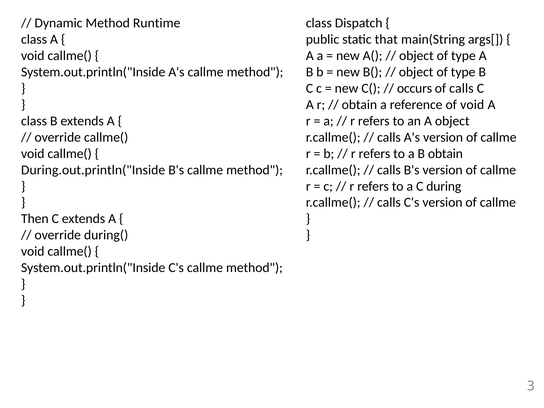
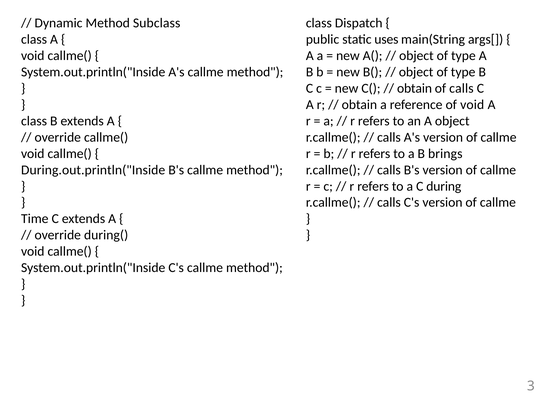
Runtime: Runtime -> Subclass
that: that -> uses
occurs at (415, 88): occurs -> obtain
B obtain: obtain -> brings
Then: Then -> Time
